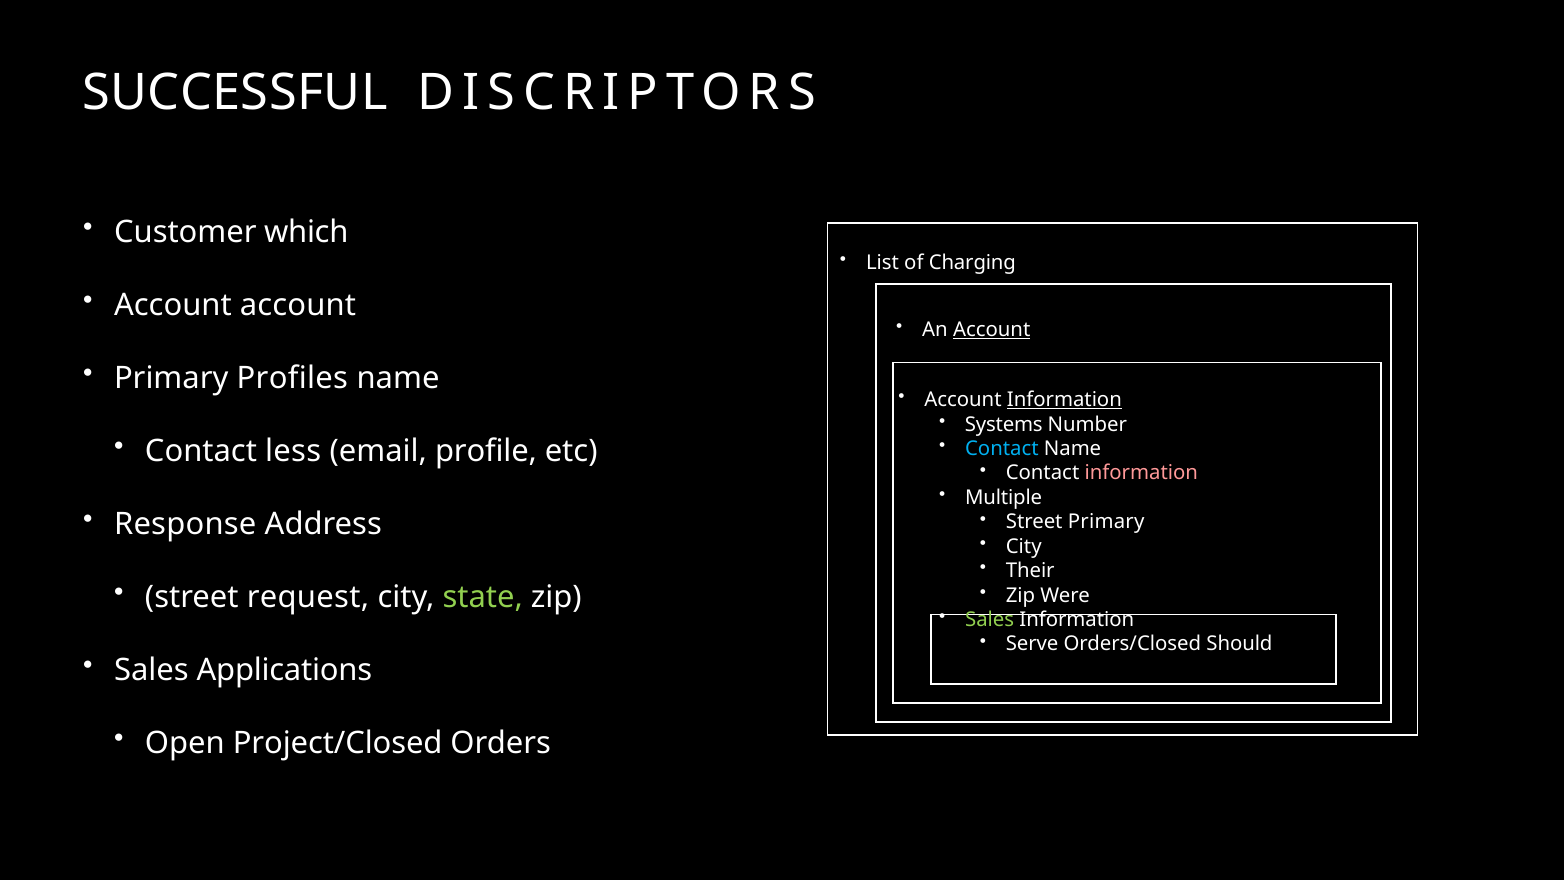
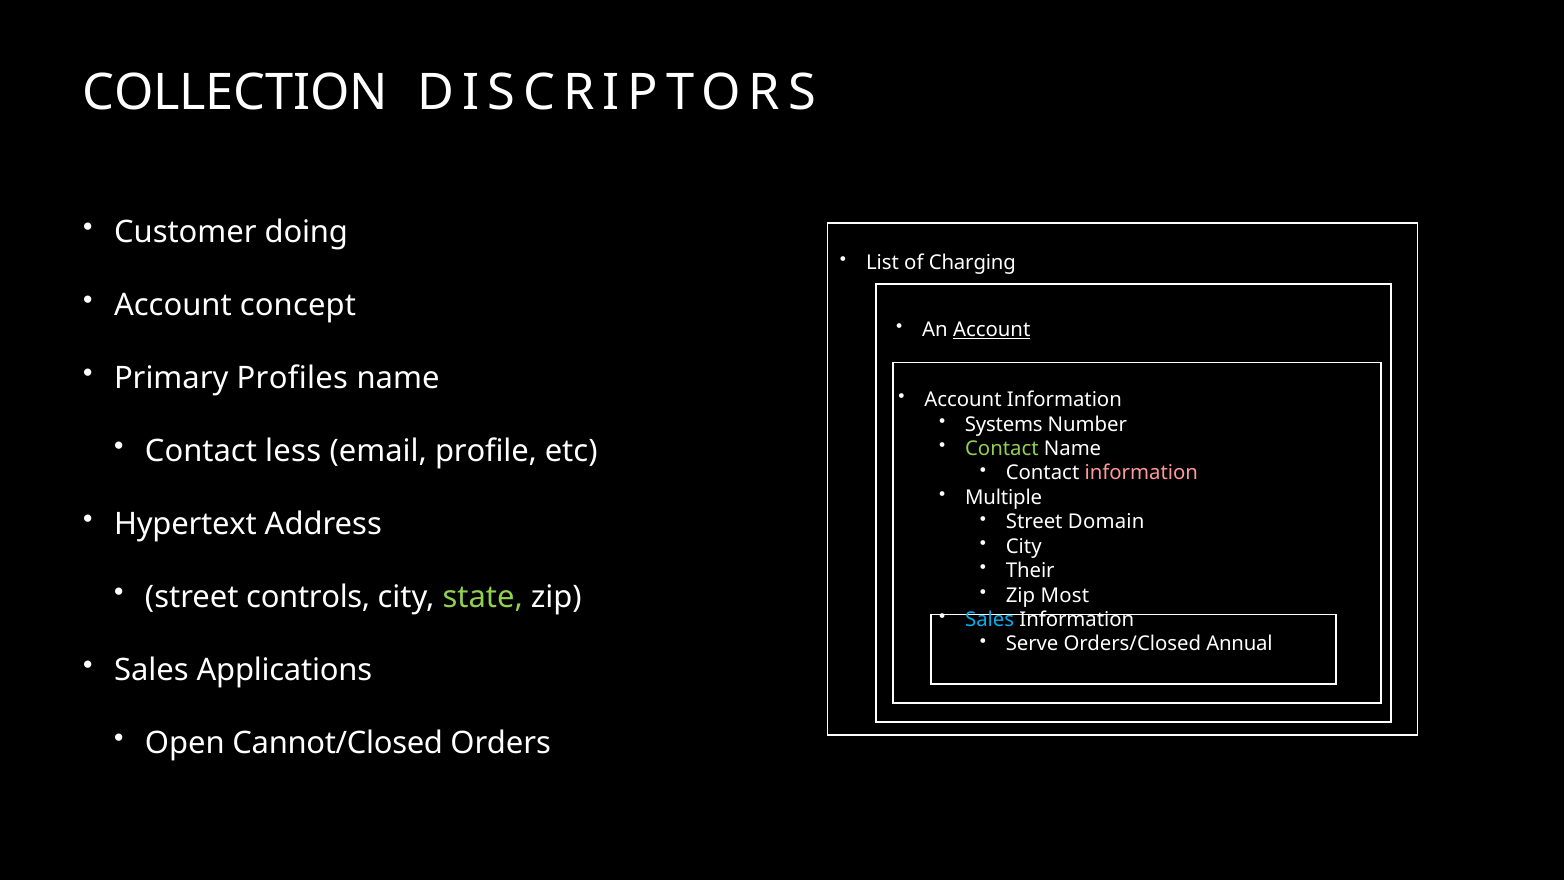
SUCCESSFUL: SUCCESSFUL -> COLLECTION
which: which -> doing
Account account: account -> concept
Information at (1064, 400) underline: present -> none
Contact at (1002, 449) colour: light blue -> light green
Response: Response -> Hypertext
Street Primary: Primary -> Domain
request: request -> controls
Were: Were -> Most
Sales at (990, 620) colour: light green -> light blue
Should: Should -> Annual
Project/Closed: Project/Closed -> Cannot/Closed
